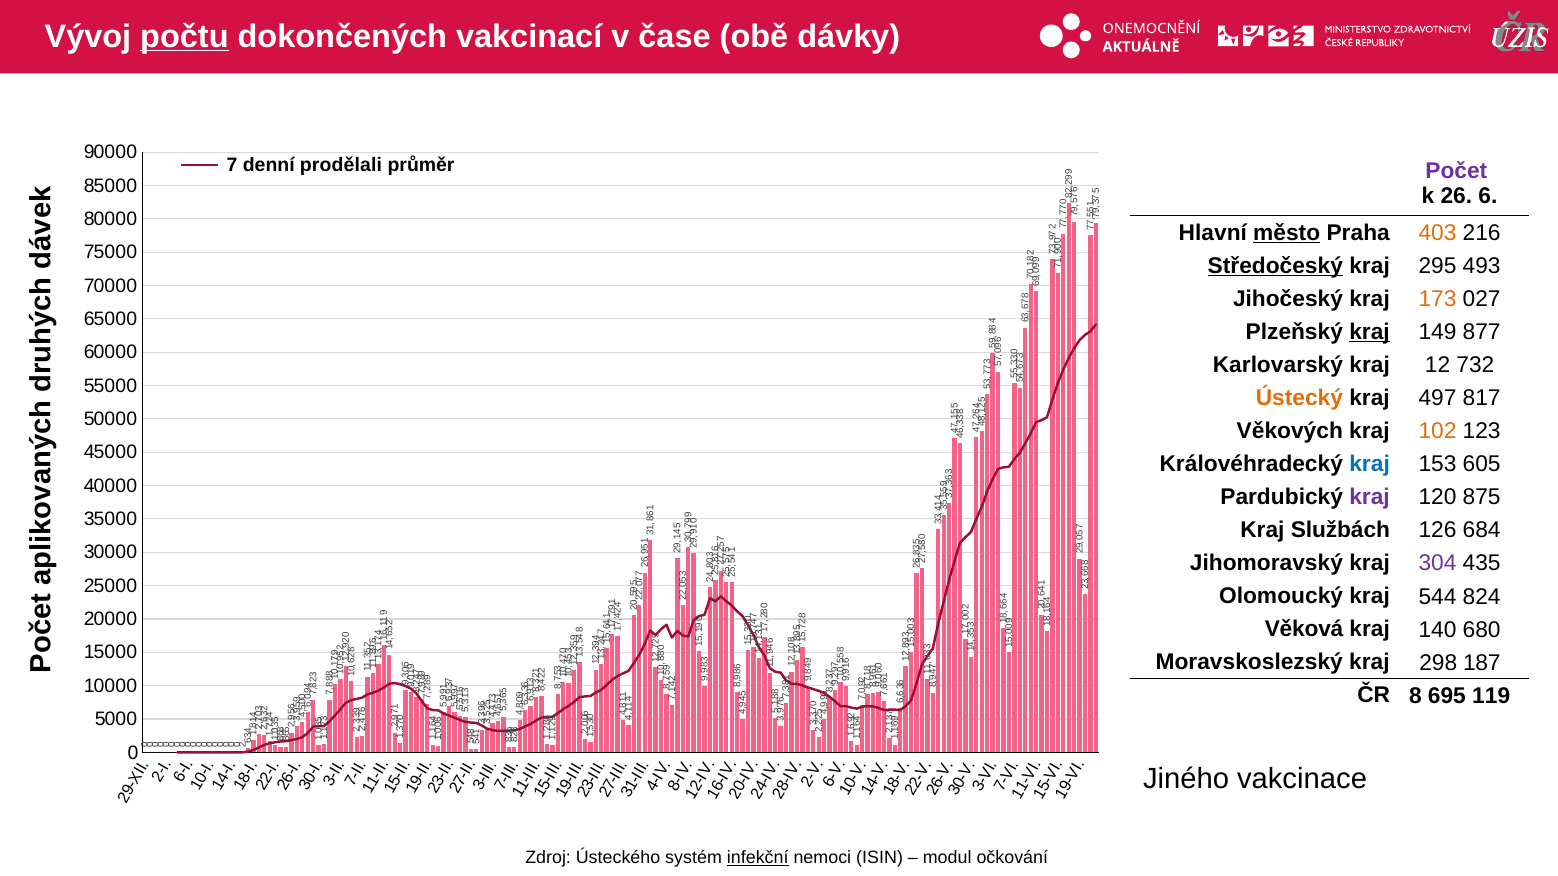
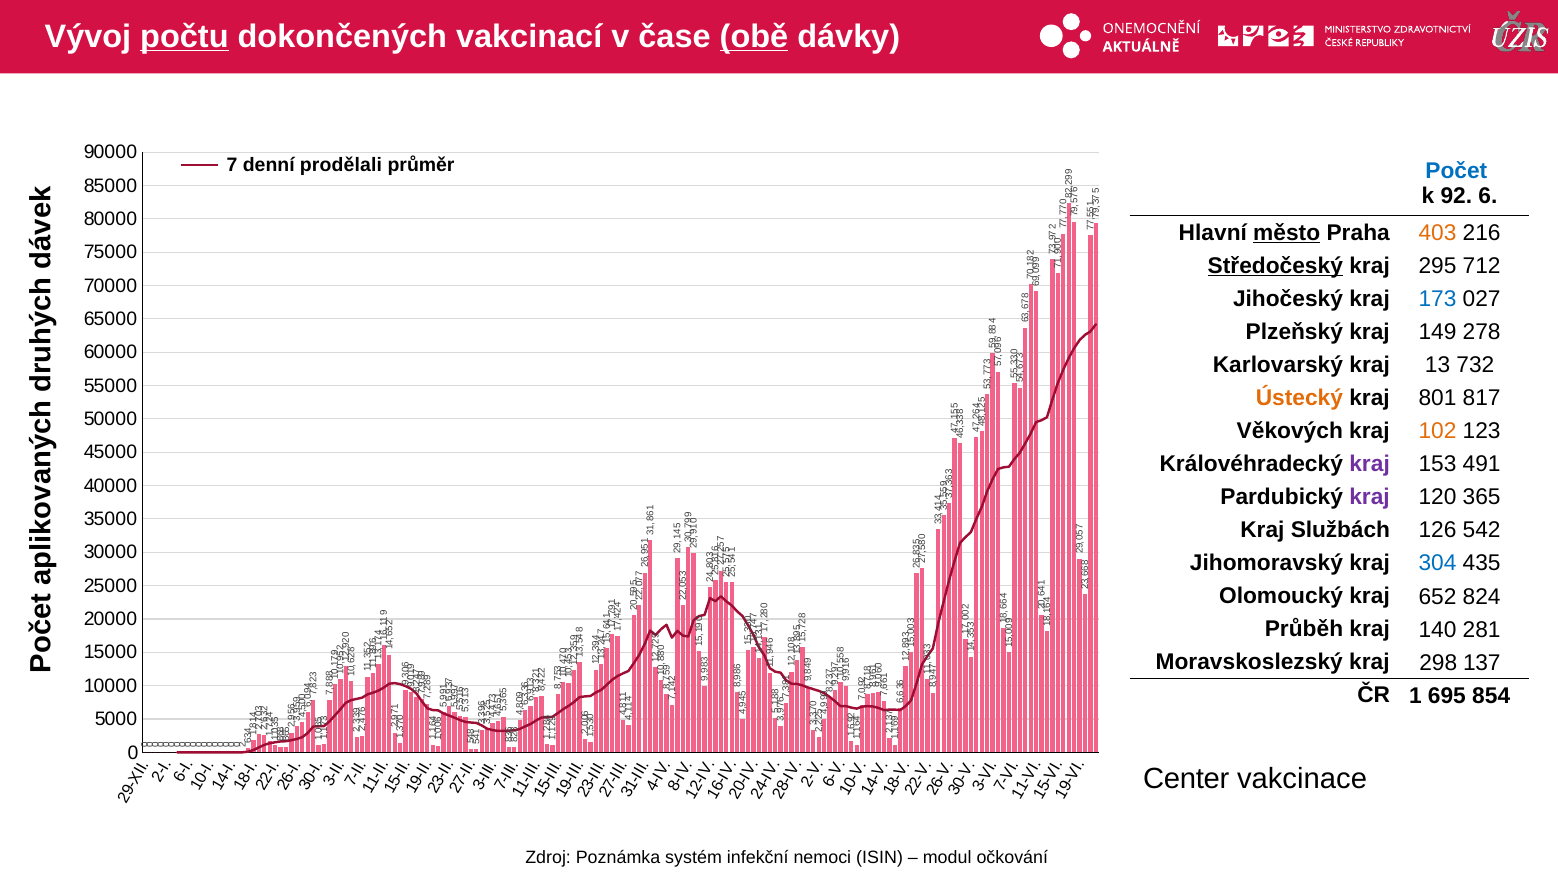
obě underline: none -> present
Počet colour: purple -> blue
26: 26 -> 92
493: 493 -> 712
173 colour: orange -> blue
kraj at (1369, 332) underline: present -> none
877: 877 -> 278
12: 12 -> 13
497: 497 -> 801
kraj at (1370, 464) colour: blue -> purple
605: 605 -> 491
875: 875 -> 365
684: 684 -> 542
304 colour: purple -> blue
544: 544 -> 652
Věková: Věková -> Průběh
680: 680 -> 281
187: 187 -> 137
ČR 8: 8 -> 1
119: 119 -> 854
Jiného: Jiného -> Center
Ústeckého: Ústeckého -> Poznámka
infekční underline: present -> none
